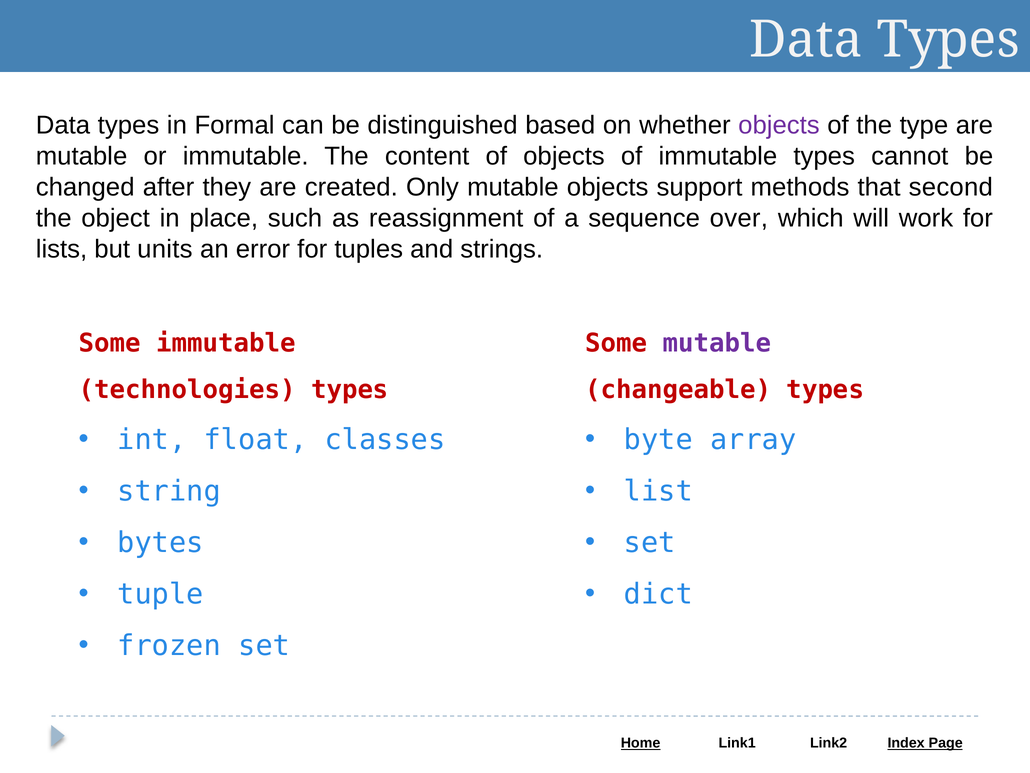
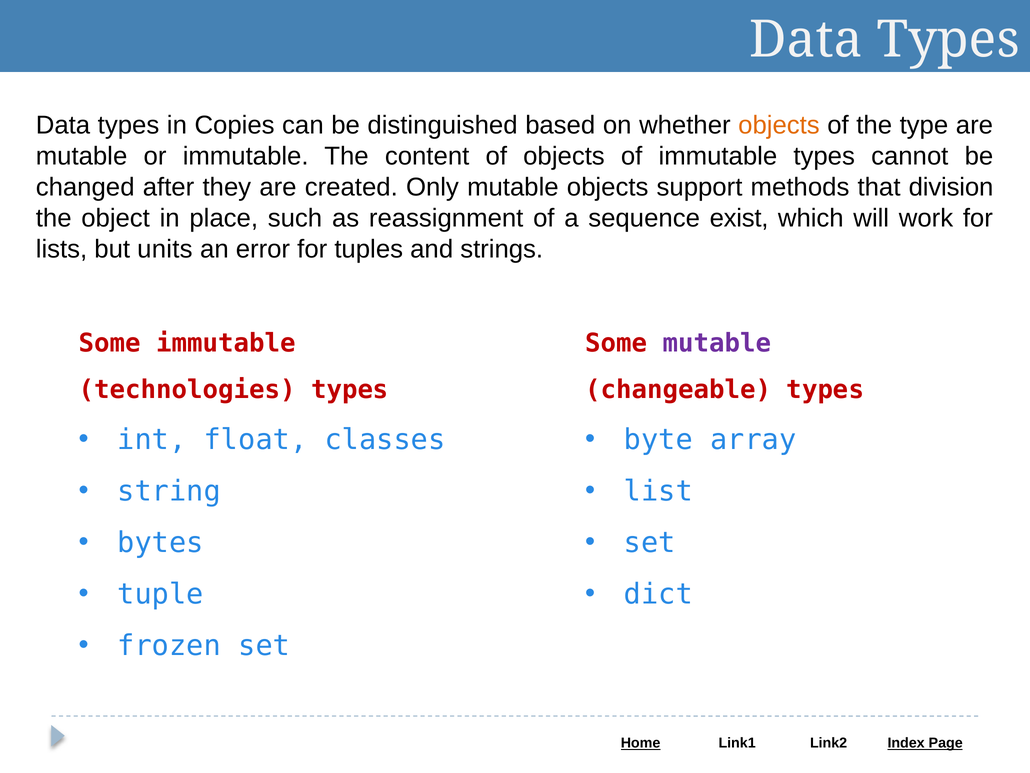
Formal: Formal -> Copies
objects at (779, 125) colour: purple -> orange
second: second -> division
over: over -> exist
